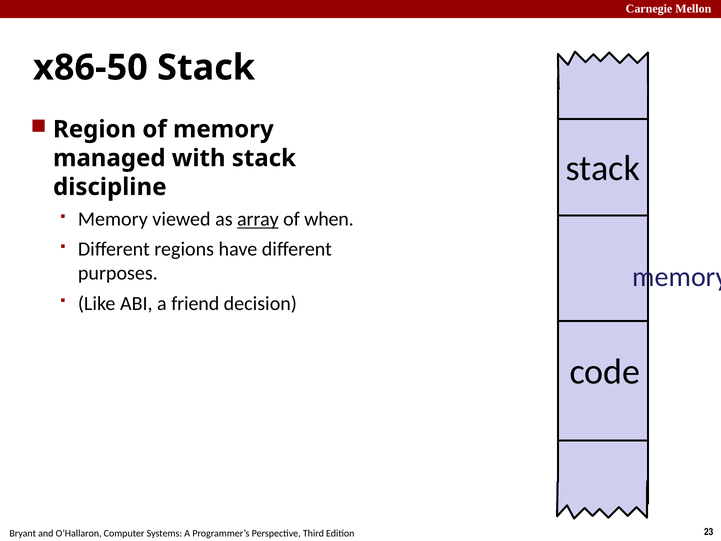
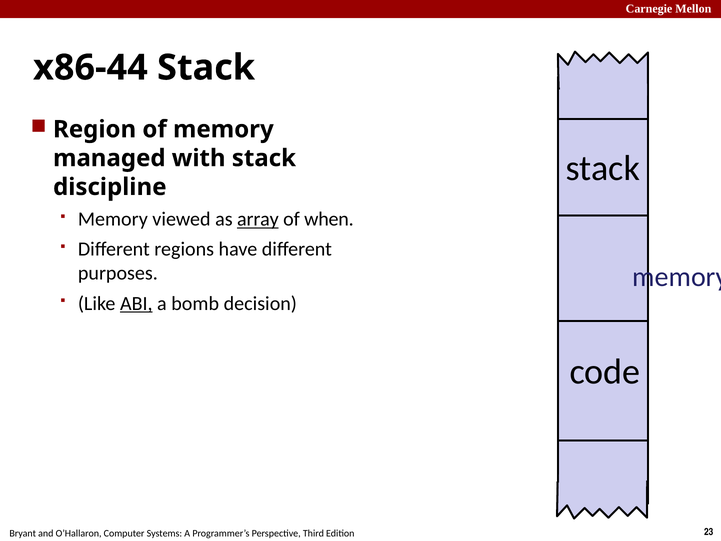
x86-50: x86-50 -> x86-44
ABI underline: none -> present
friend: friend -> bomb
